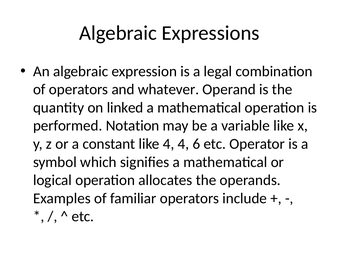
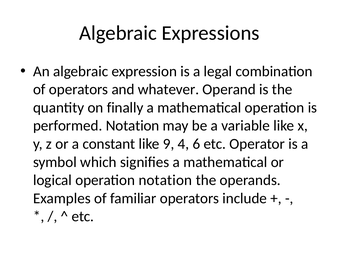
linked: linked -> finally
like 4: 4 -> 9
operation allocates: allocates -> notation
